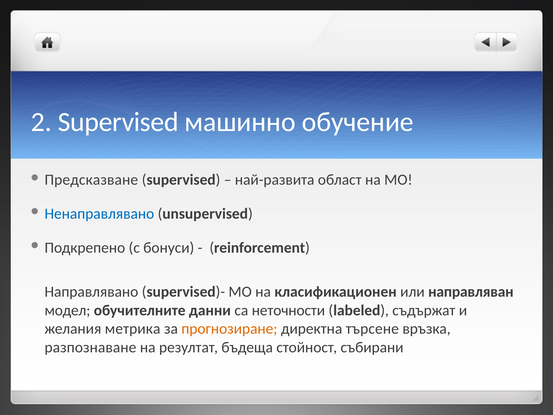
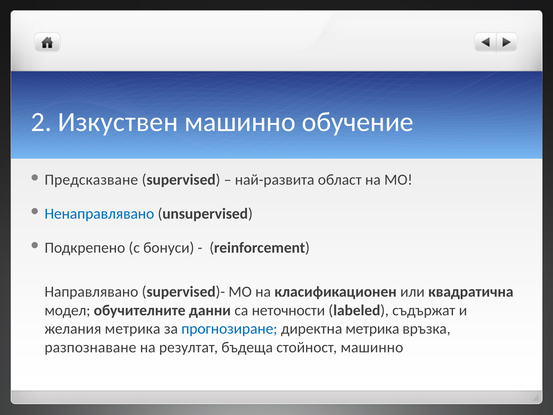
2 Supervised: Supervised -> Изкуствен
направляван: направляван -> квадратична
прогнозиране colour: orange -> blue
директна търсене: търсене -> метрика
стойност събирани: събирани -> машинно
